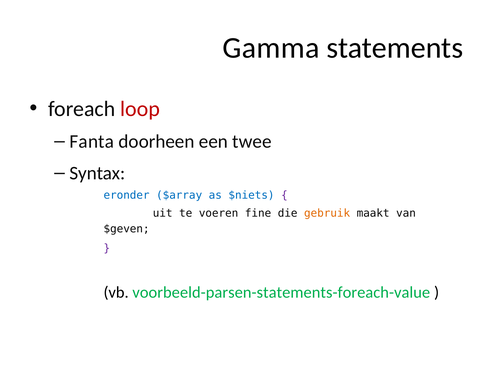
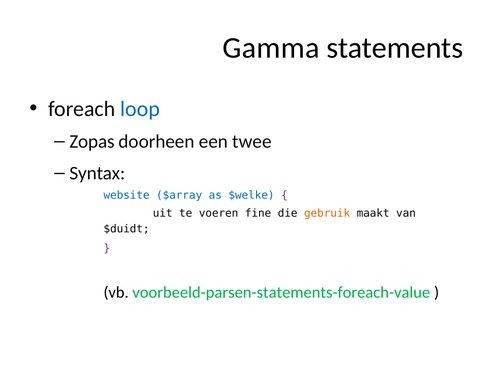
loop colour: red -> blue
Fanta: Fanta -> Zopas
eronder: eronder -> website
$niets: $niets -> $welke
$geven: $geven -> $duidt
